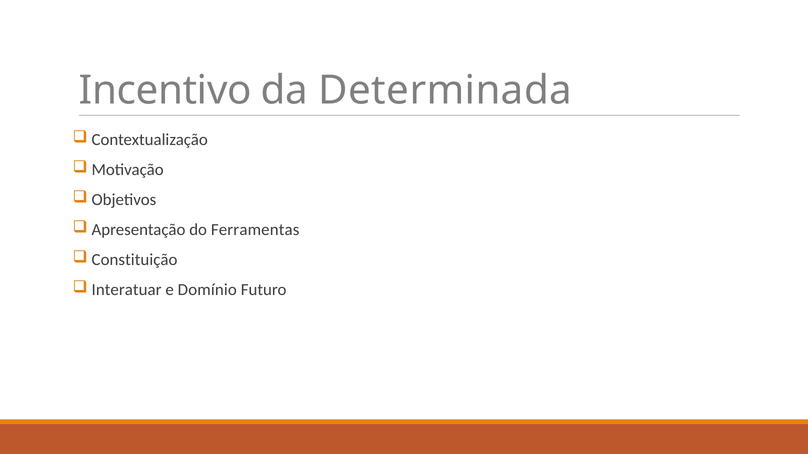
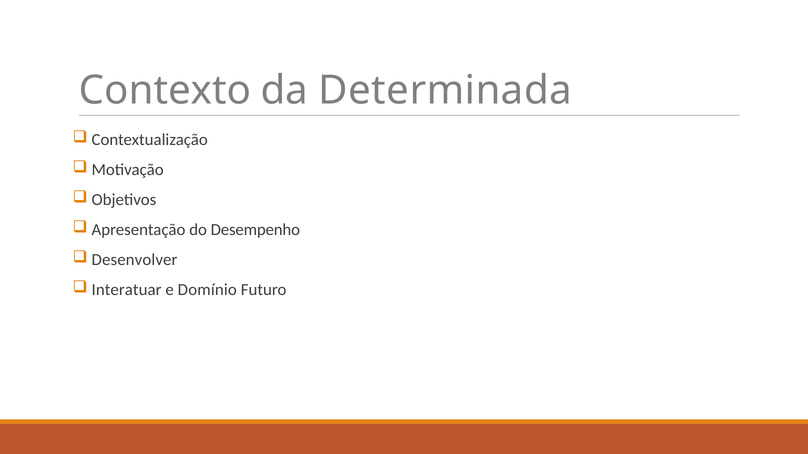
Incentivo: Incentivo -> Contexto
Ferramentas: Ferramentas -> Desempenho
Constituição: Constituição -> Desenvolver
